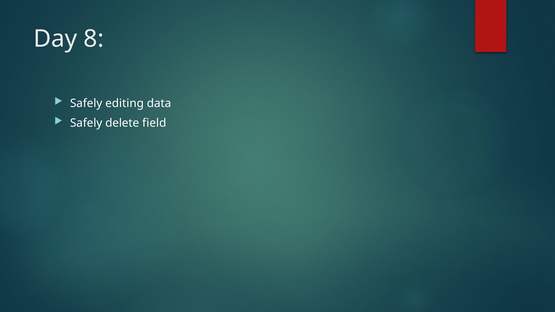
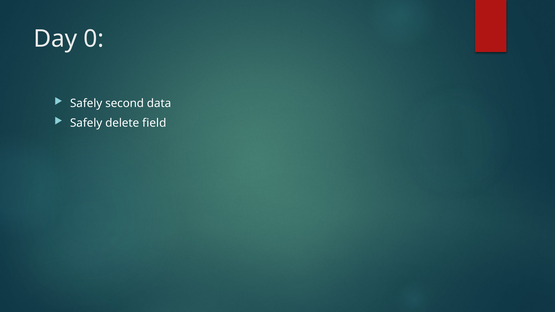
8: 8 -> 0
editing: editing -> second
